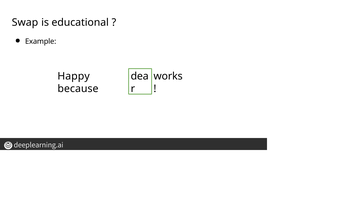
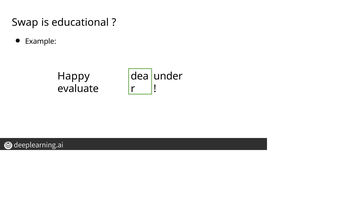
works: works -> under
because: because -> evaluate
